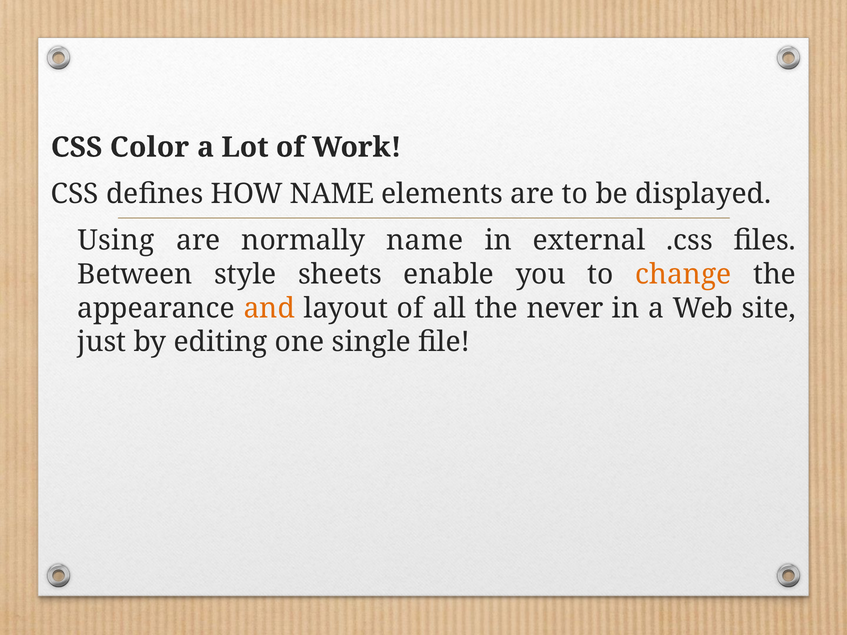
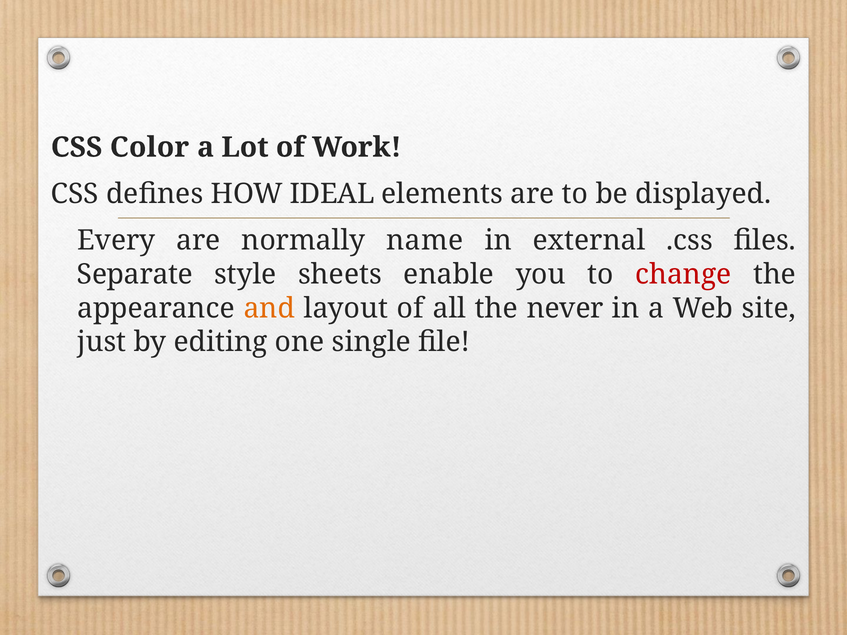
HOW NAME: NAME -> IDEAL
Using: Using -> Every
Between: Between -> Separate
change colour: orange -> red
